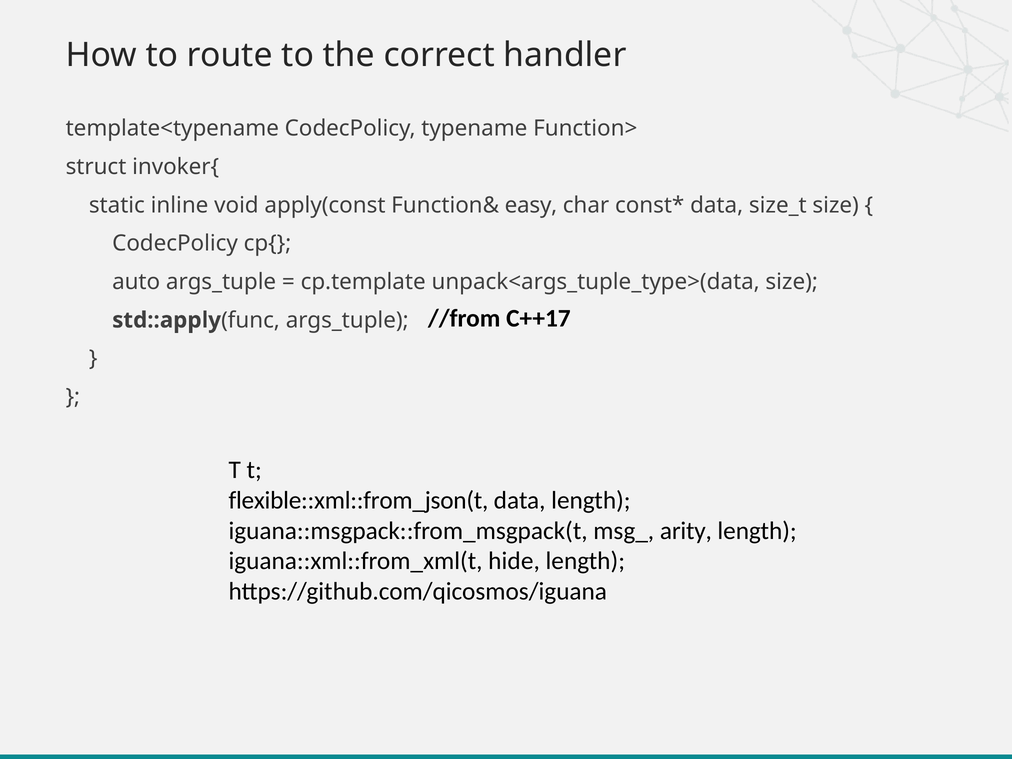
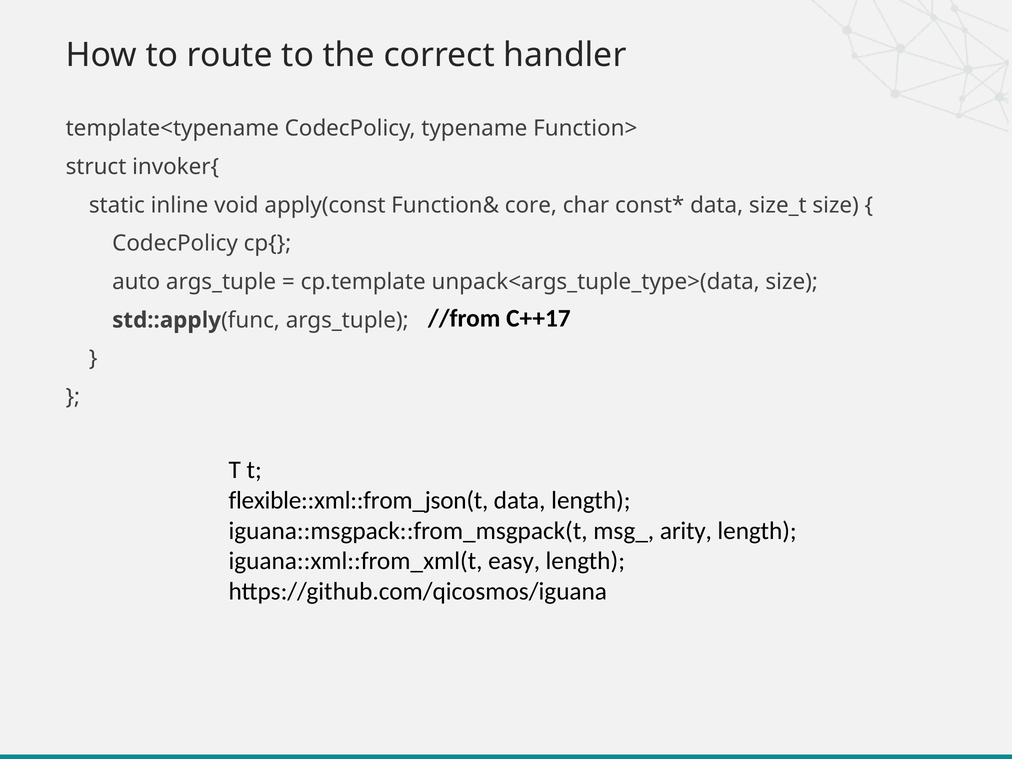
easy: easy -> core
hide: hide -> easy
